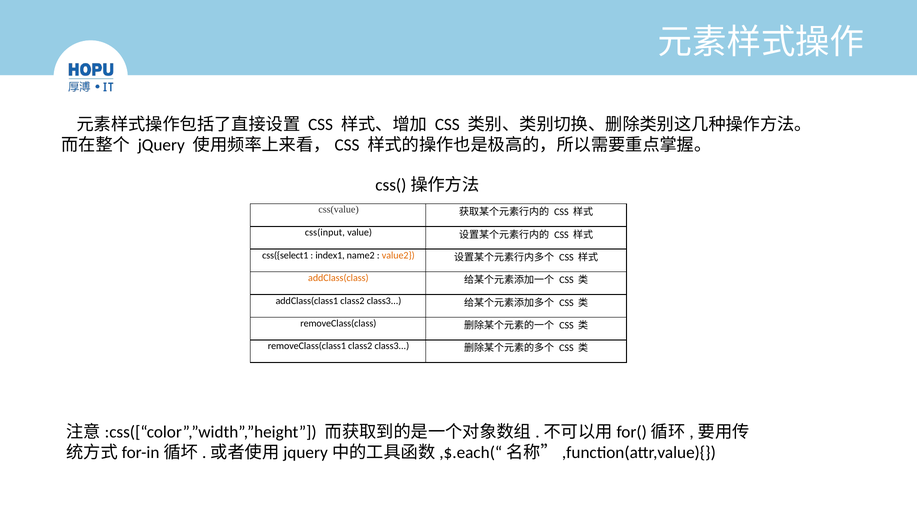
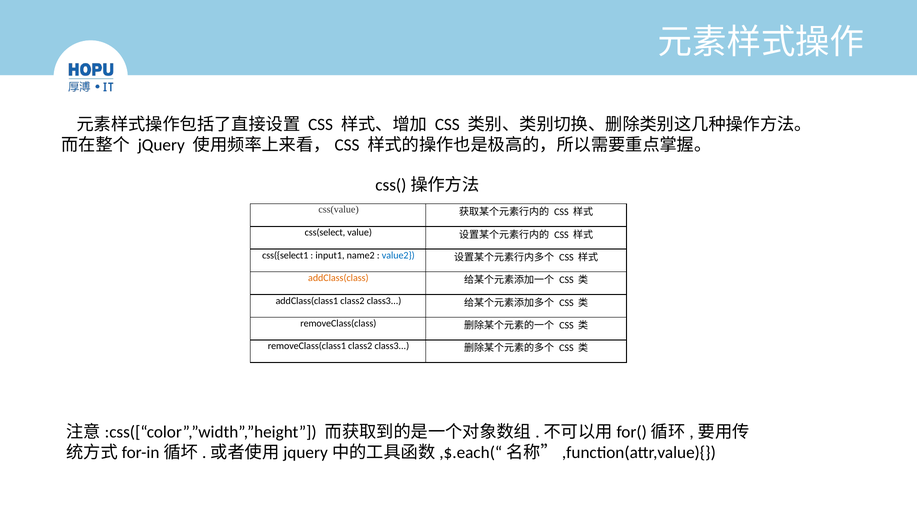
css(input: css(input -> css(select
index1: index1 -> input1
value2 colour: orange -> blue
